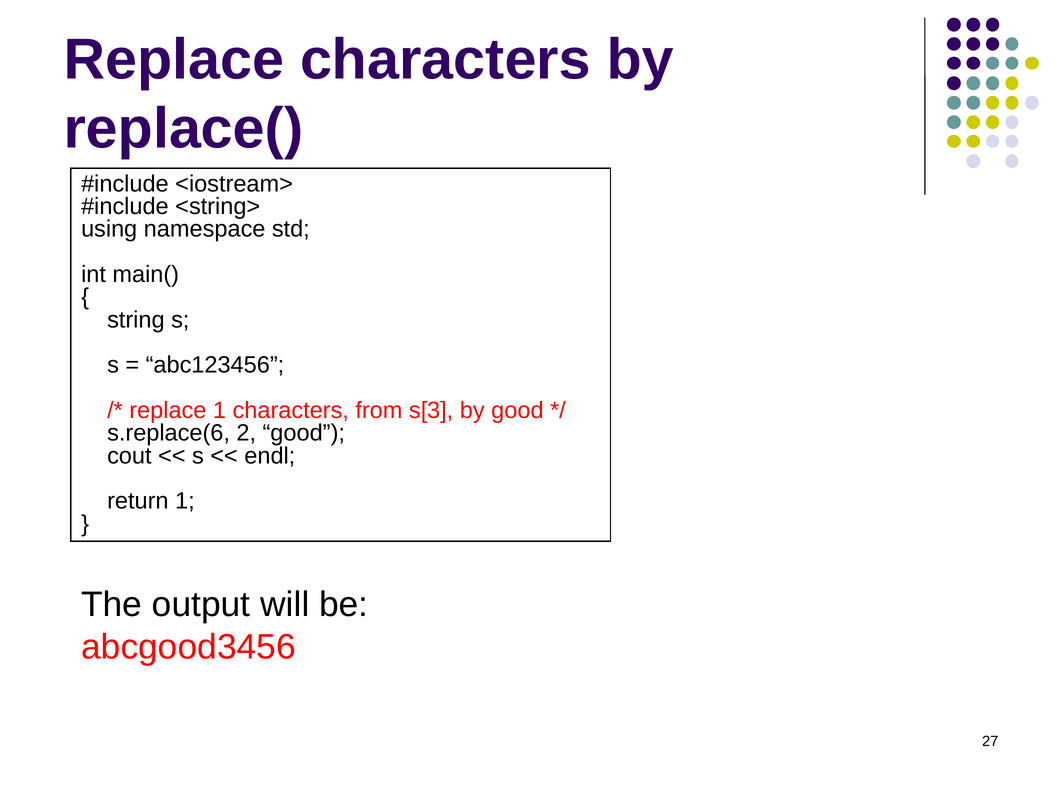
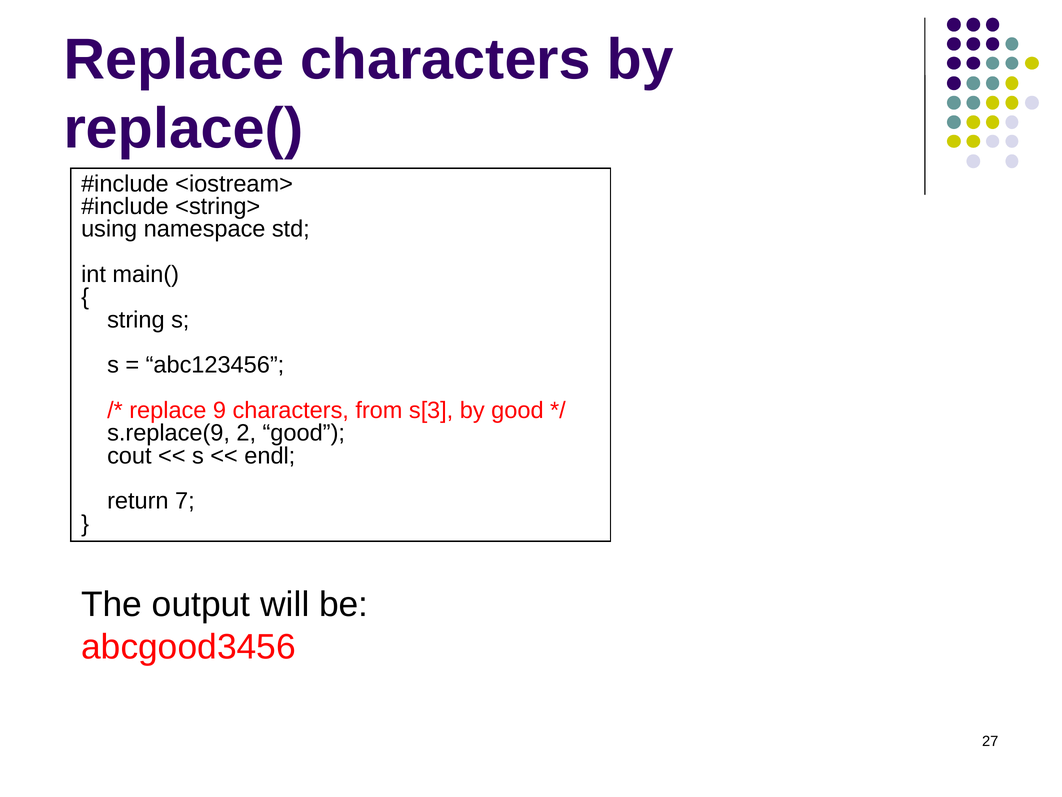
replace 1: 1 -> 9
s.replace(6: s.replace(6 -> s.replace(9
return 1: 1 -> 7
